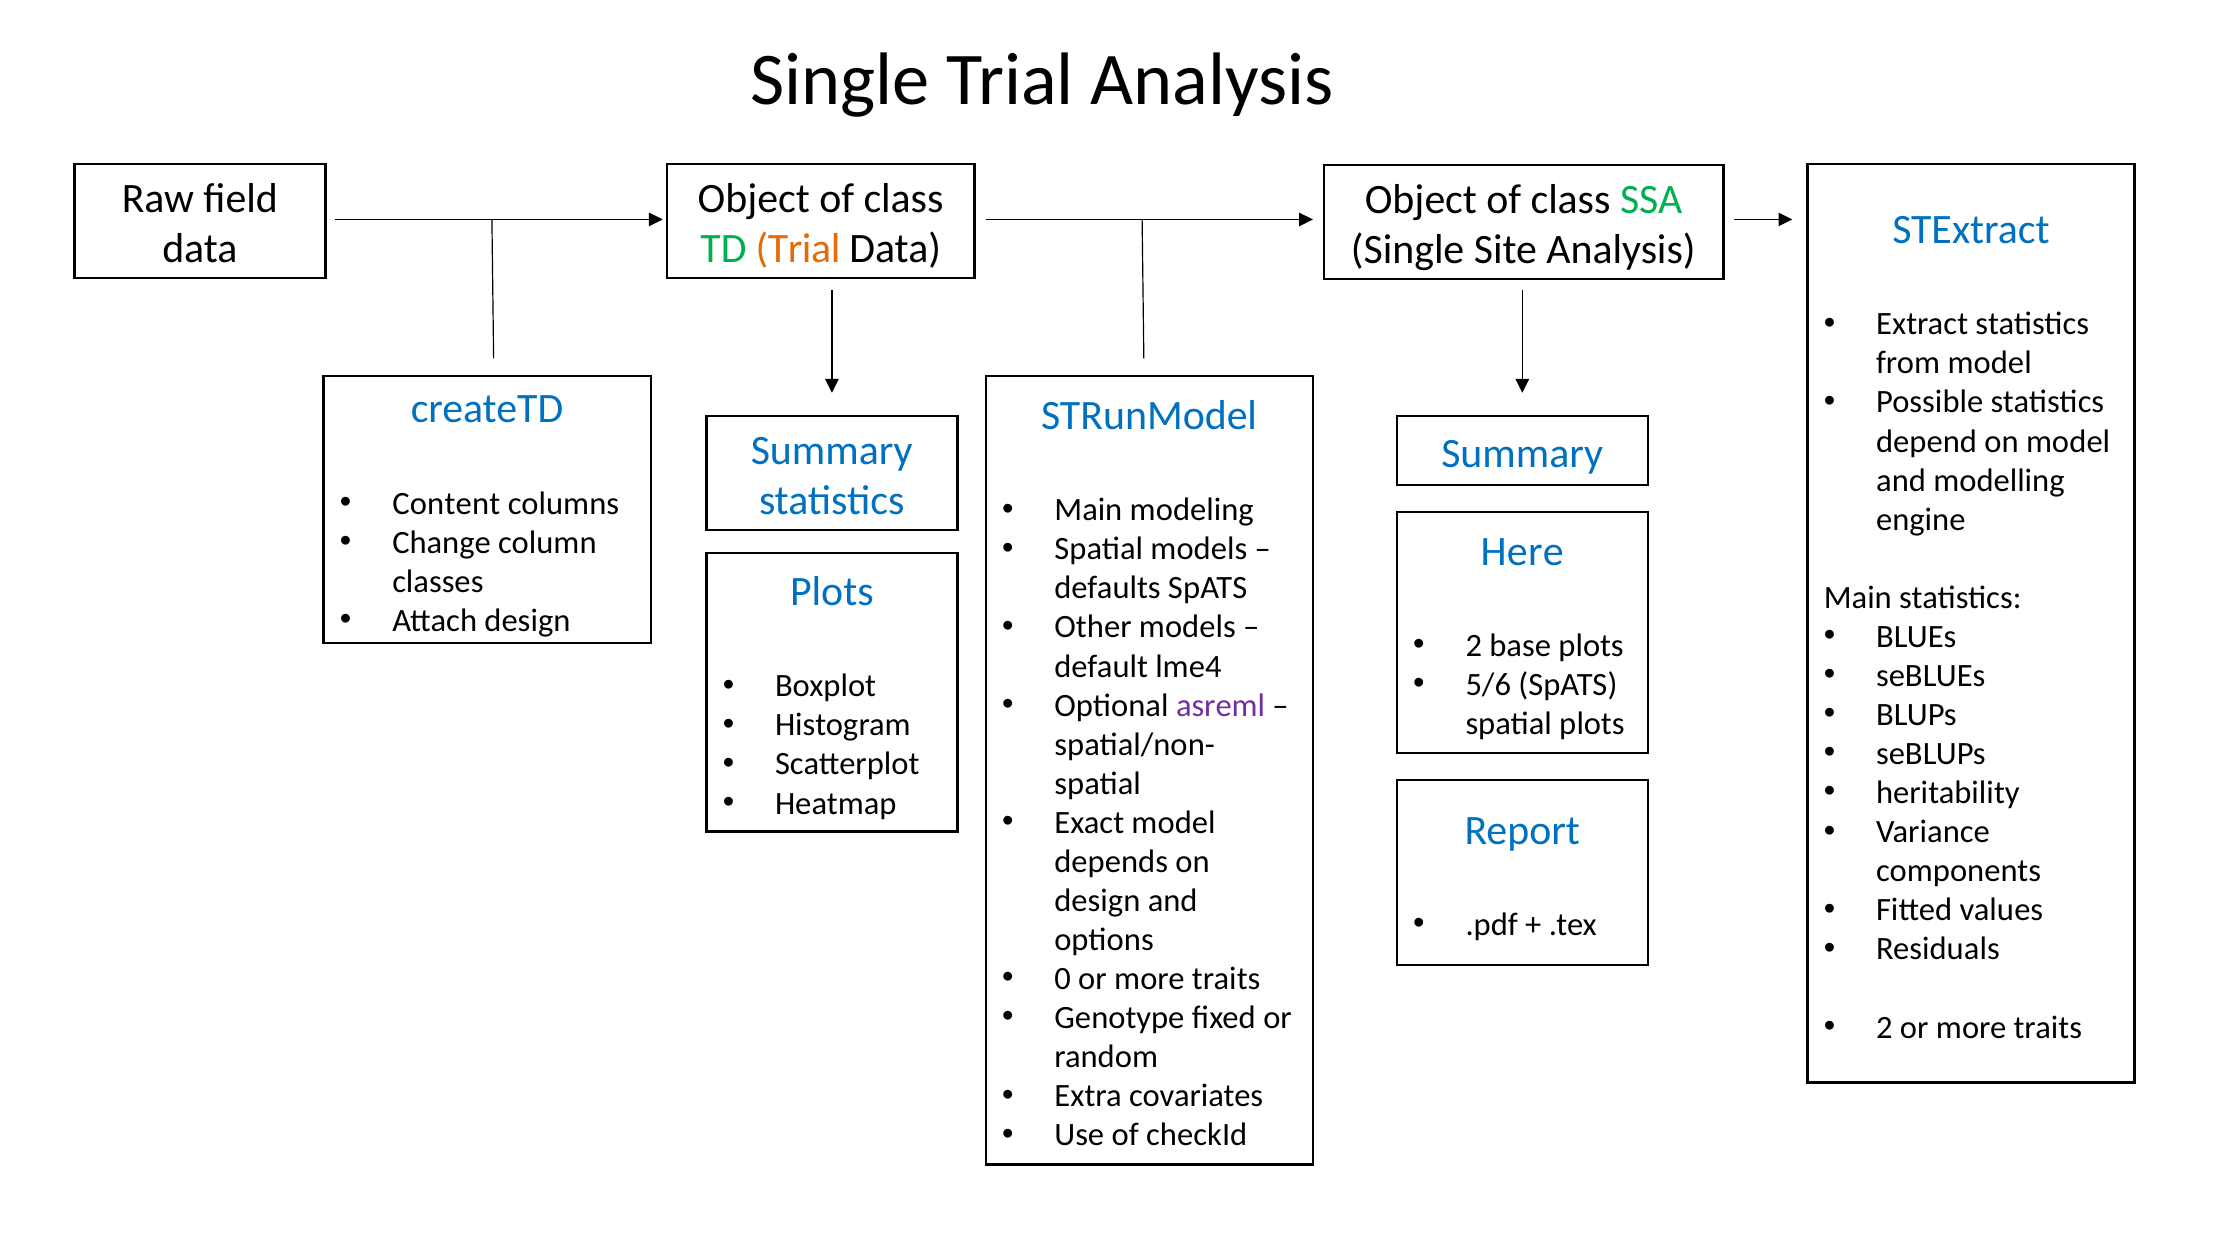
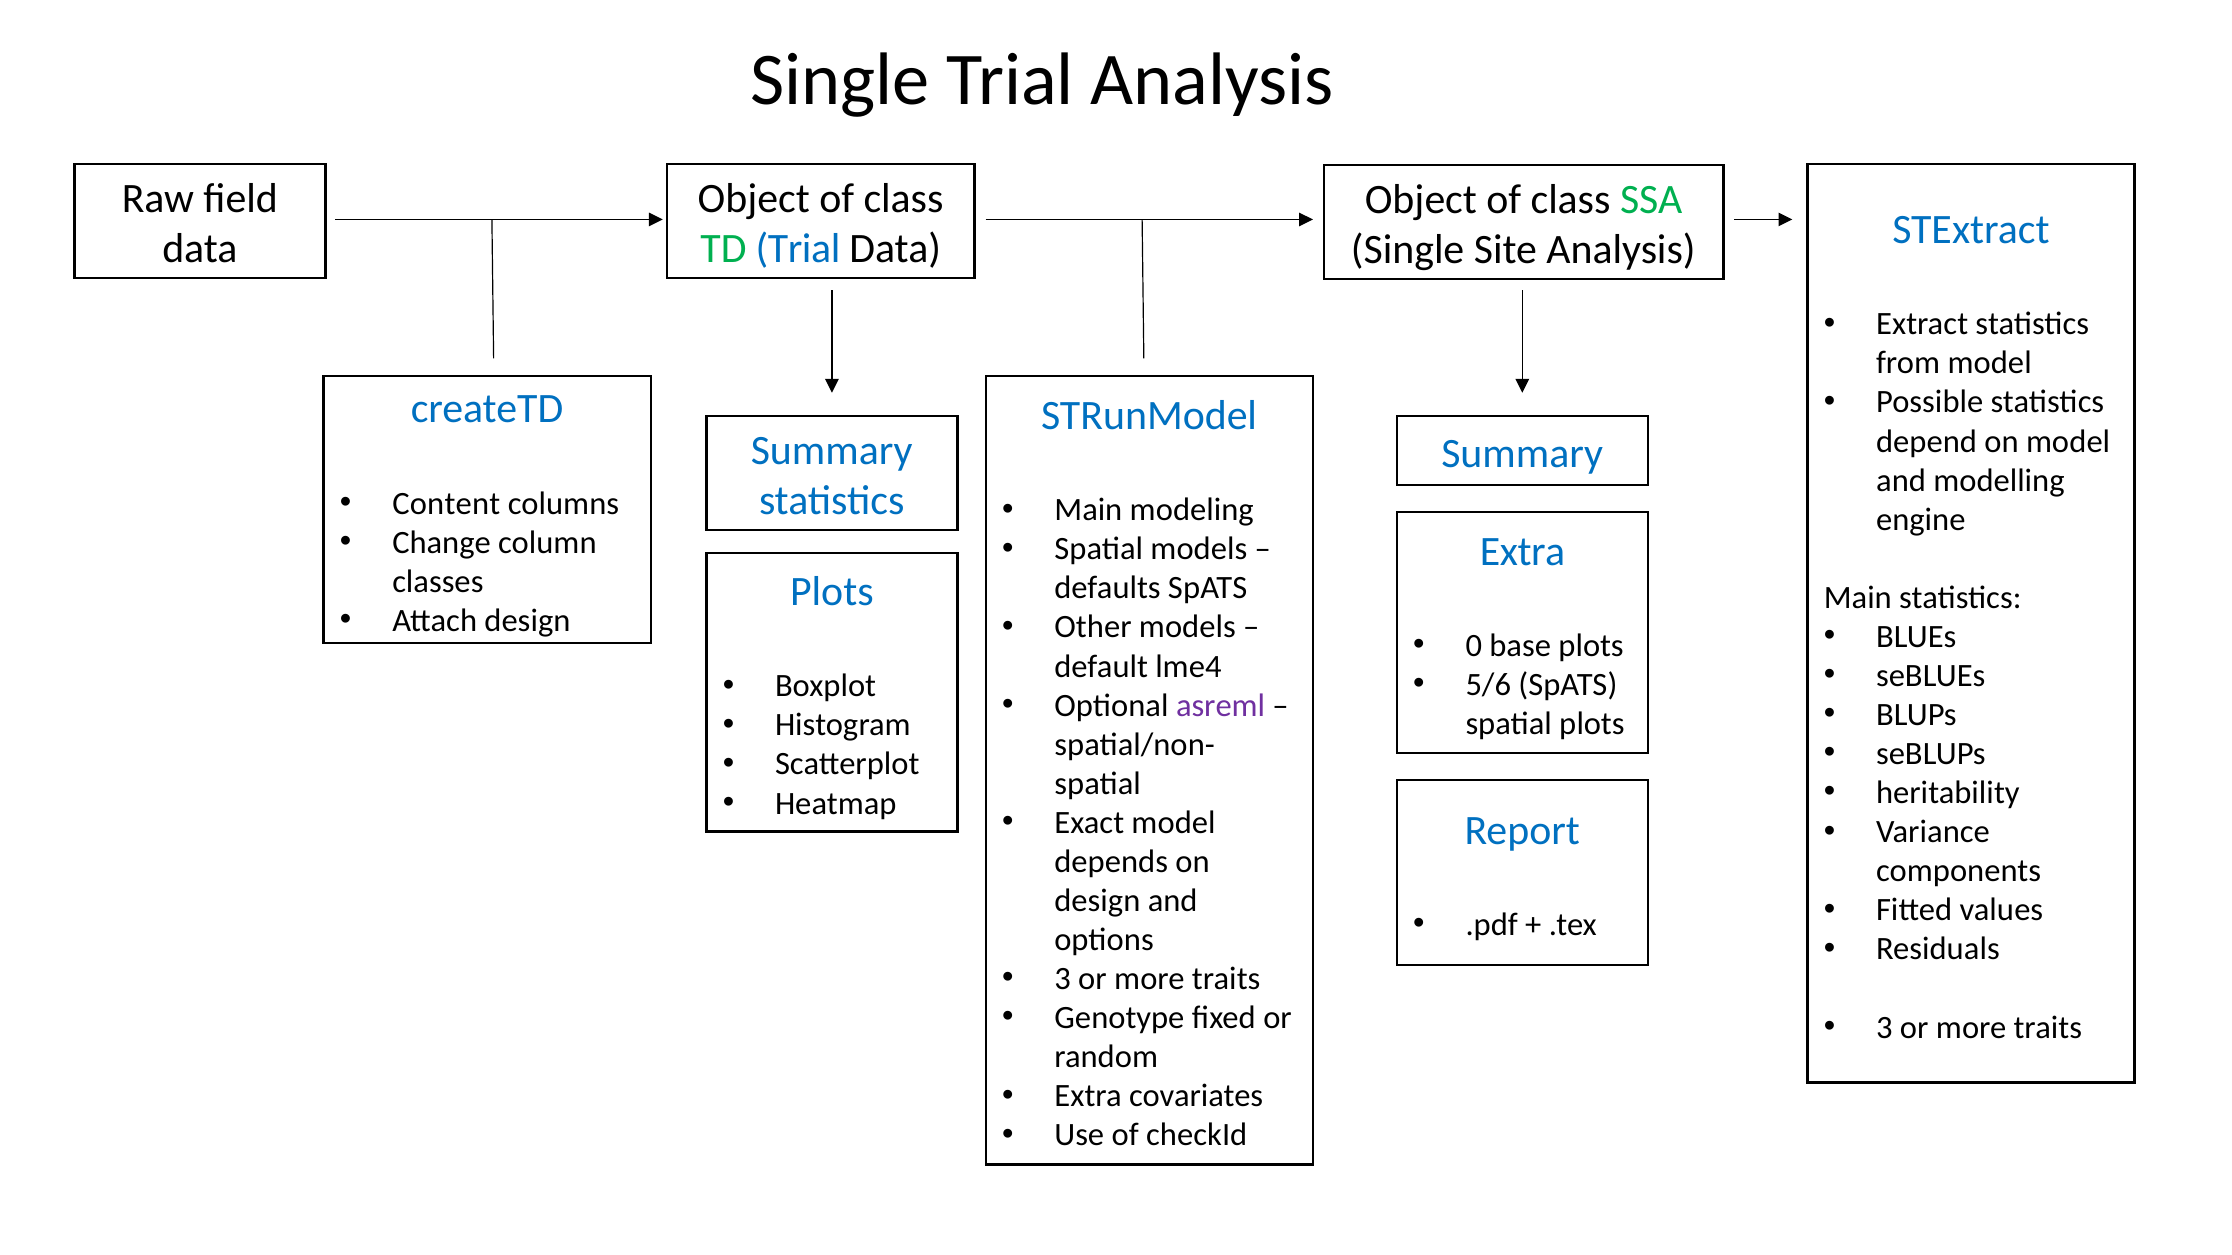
Trial at (798, 249) colour: orange -> blue
Here at (1522, 552): Here -> Extra
2 at (1474, 646): 2 -> 0
0 at (1063, 979): 0 -> 3
2 at (1884, 1028): 2 -> 3
